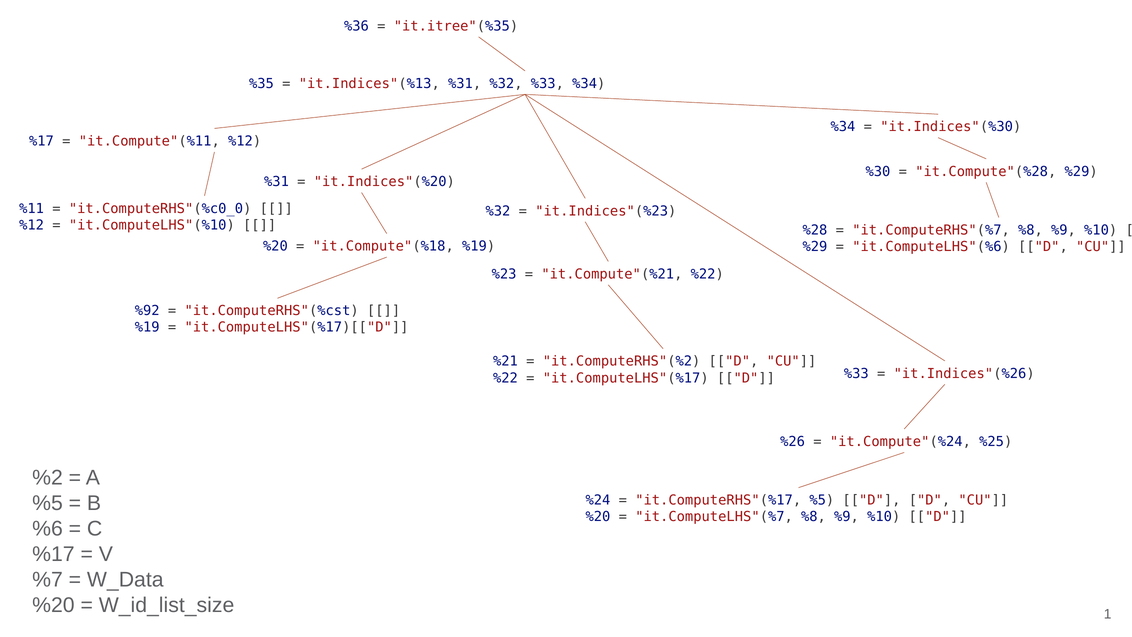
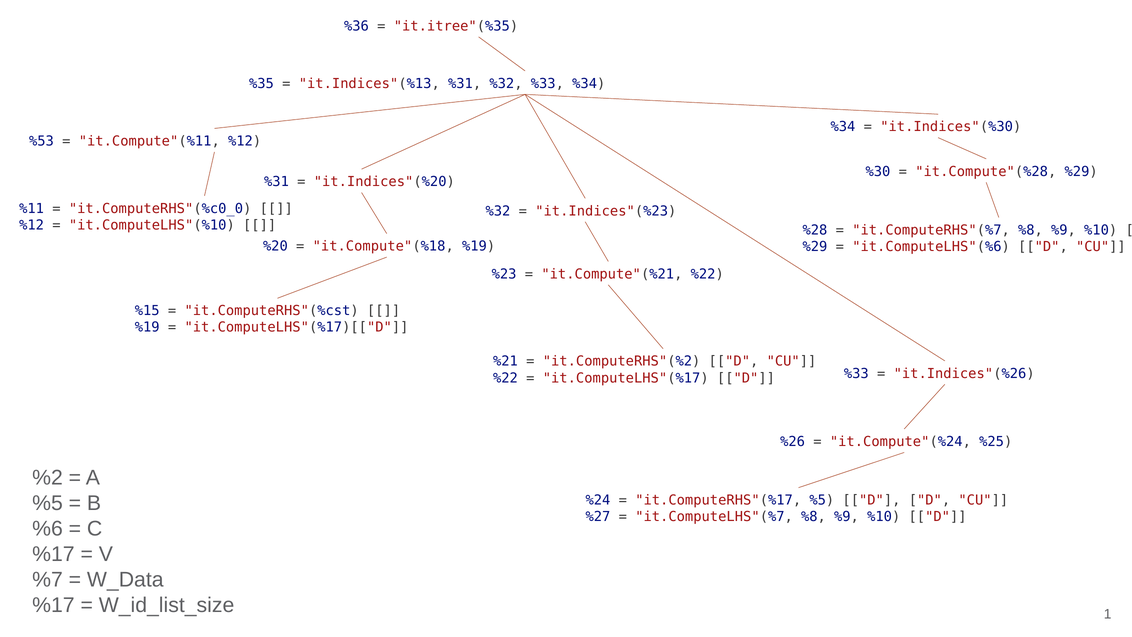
%17 at (41, 141): %17 -> %53
%92: %92 -> %15
%20 at (598, 517): %20 -> %27
%20 at (53, 605): %20 -> %17
